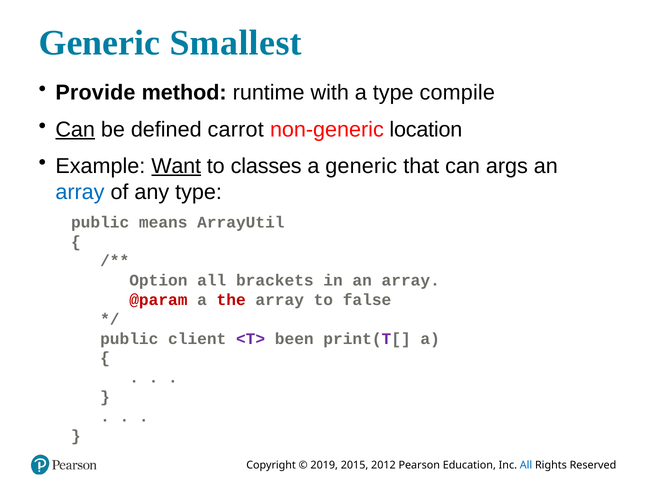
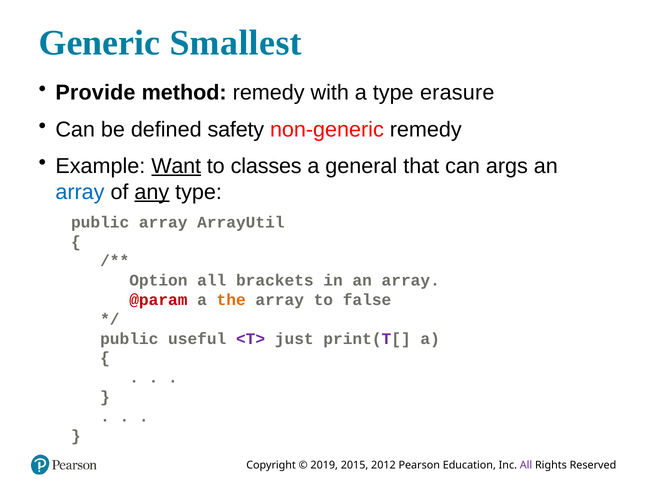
method runtime: runtime -> remedy
compile: compile -> erasure
Can at (75, 130) underline: present -> none
carrot: carrot -> safety
non-generic location: location -> remedy
a generic: generic -> general
any underline: none -> present
public means: means -> array
the colour: red -> orange
client: client -> useful
been: been -> just
All at (526, 465) colour: blue -> purple
